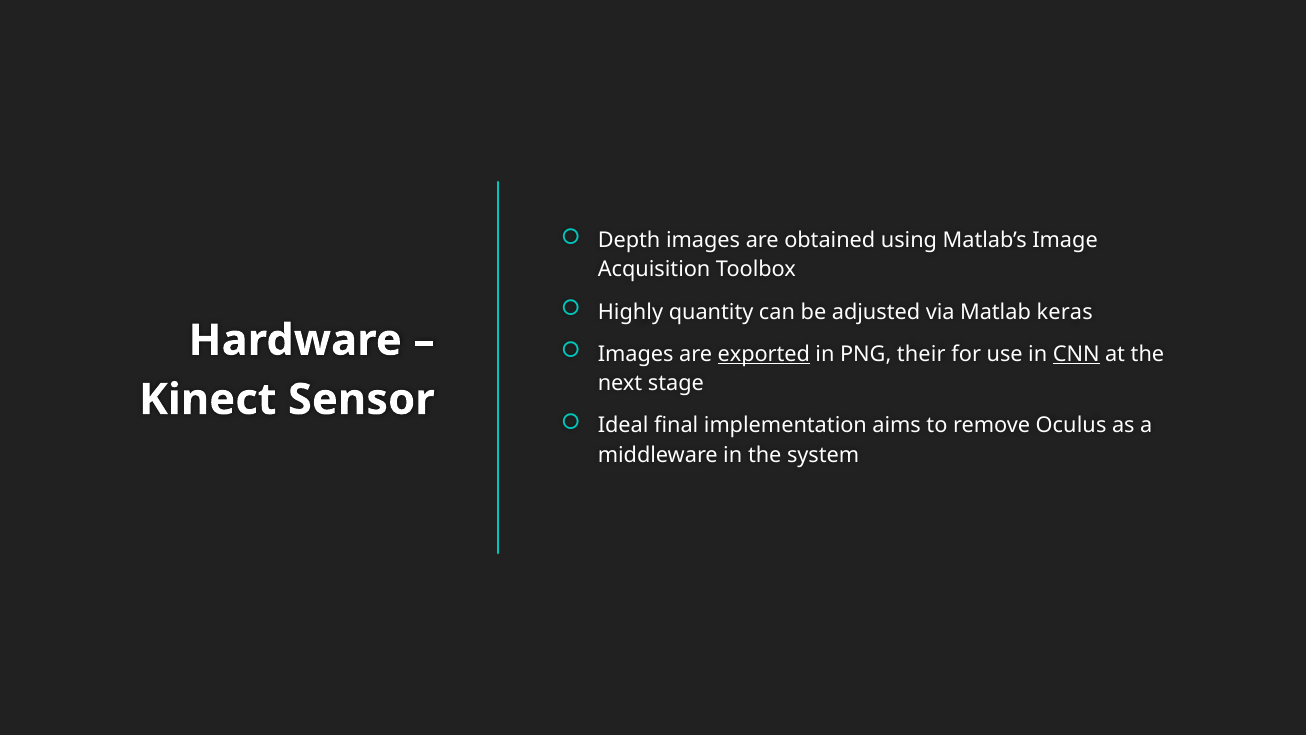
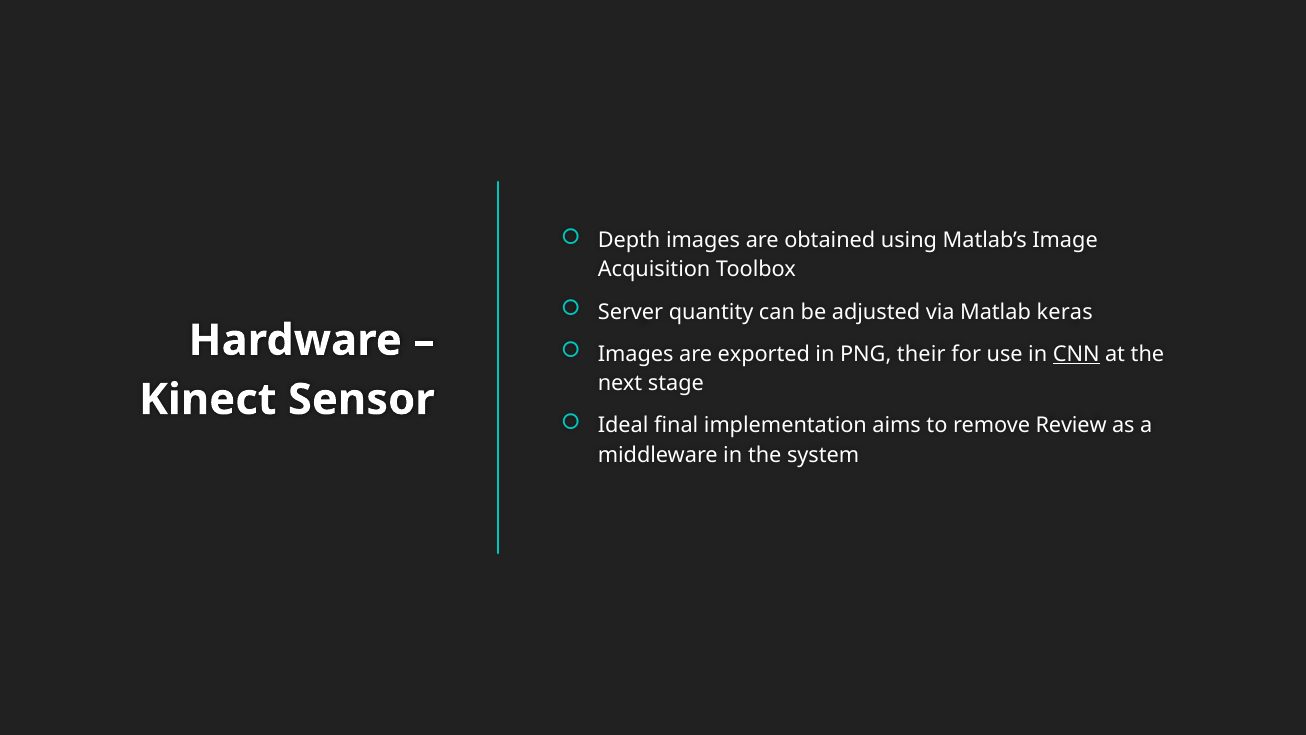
Highly: Highly -> Server
exported underline: present -> none
Oculus: Oculus -> Review
